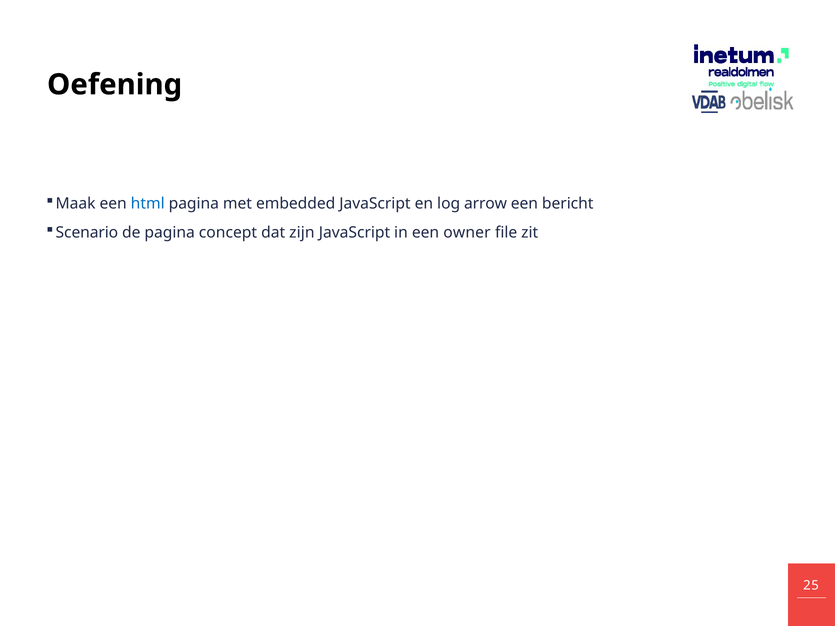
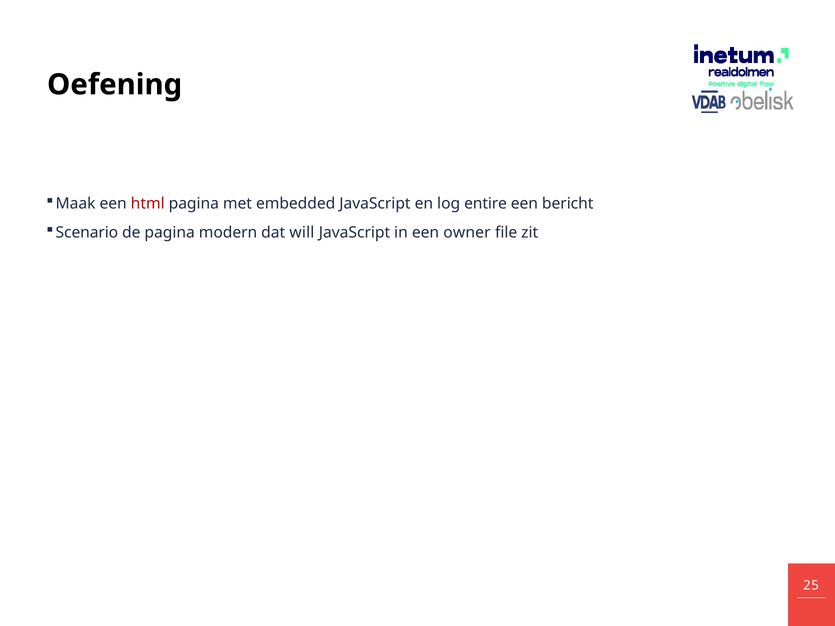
html colour: blue -> red
arrow: arrow -> entire
concept: concept -> modern
zijn: zijn -> will
